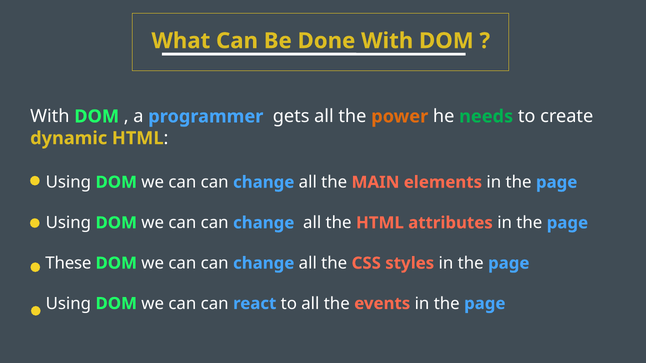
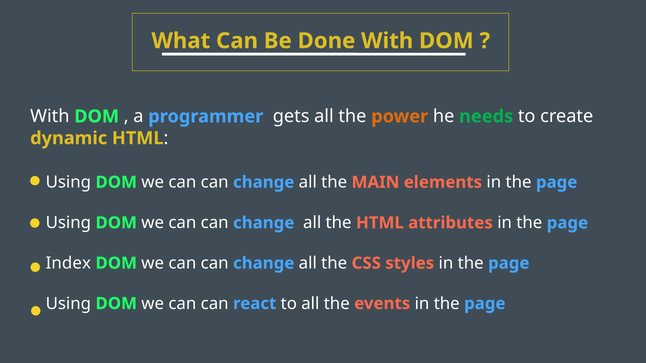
These: These -> Index
